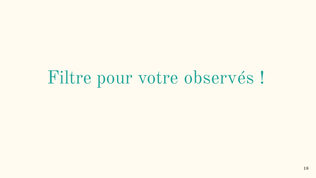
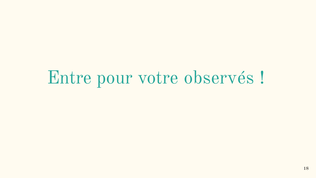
Filtre: Filtre -> Entre
